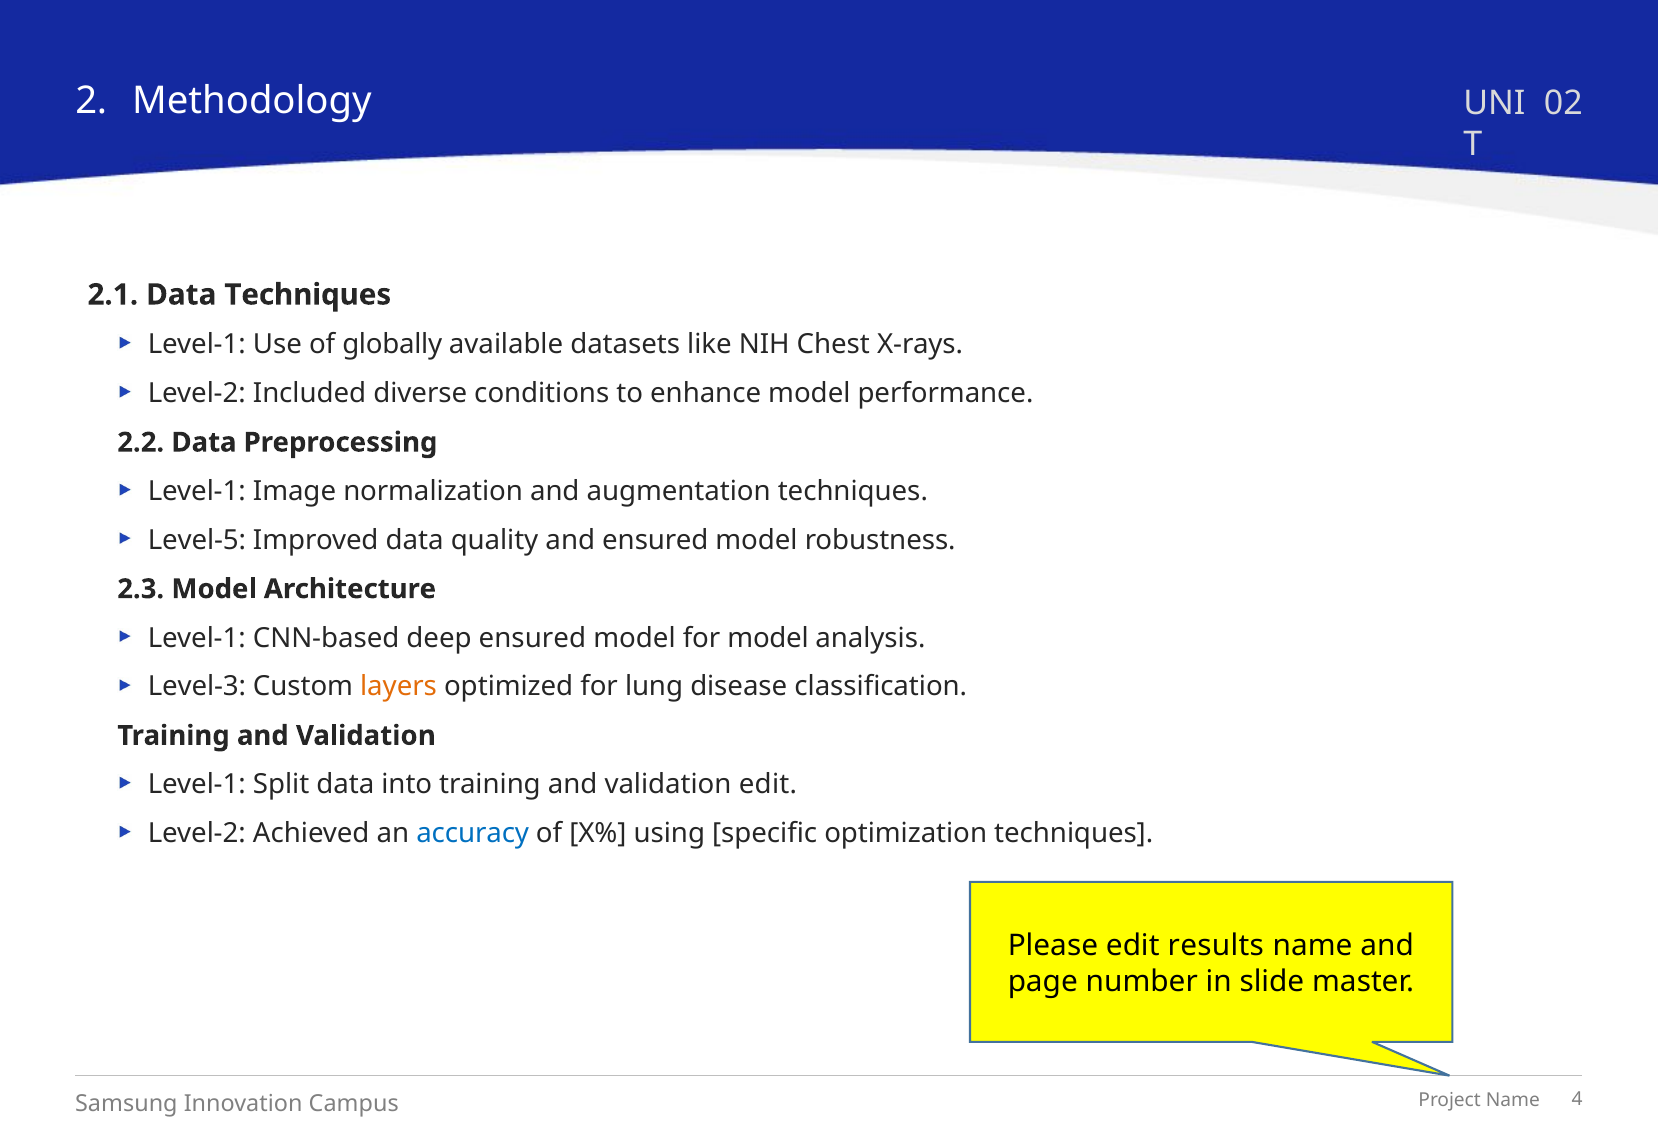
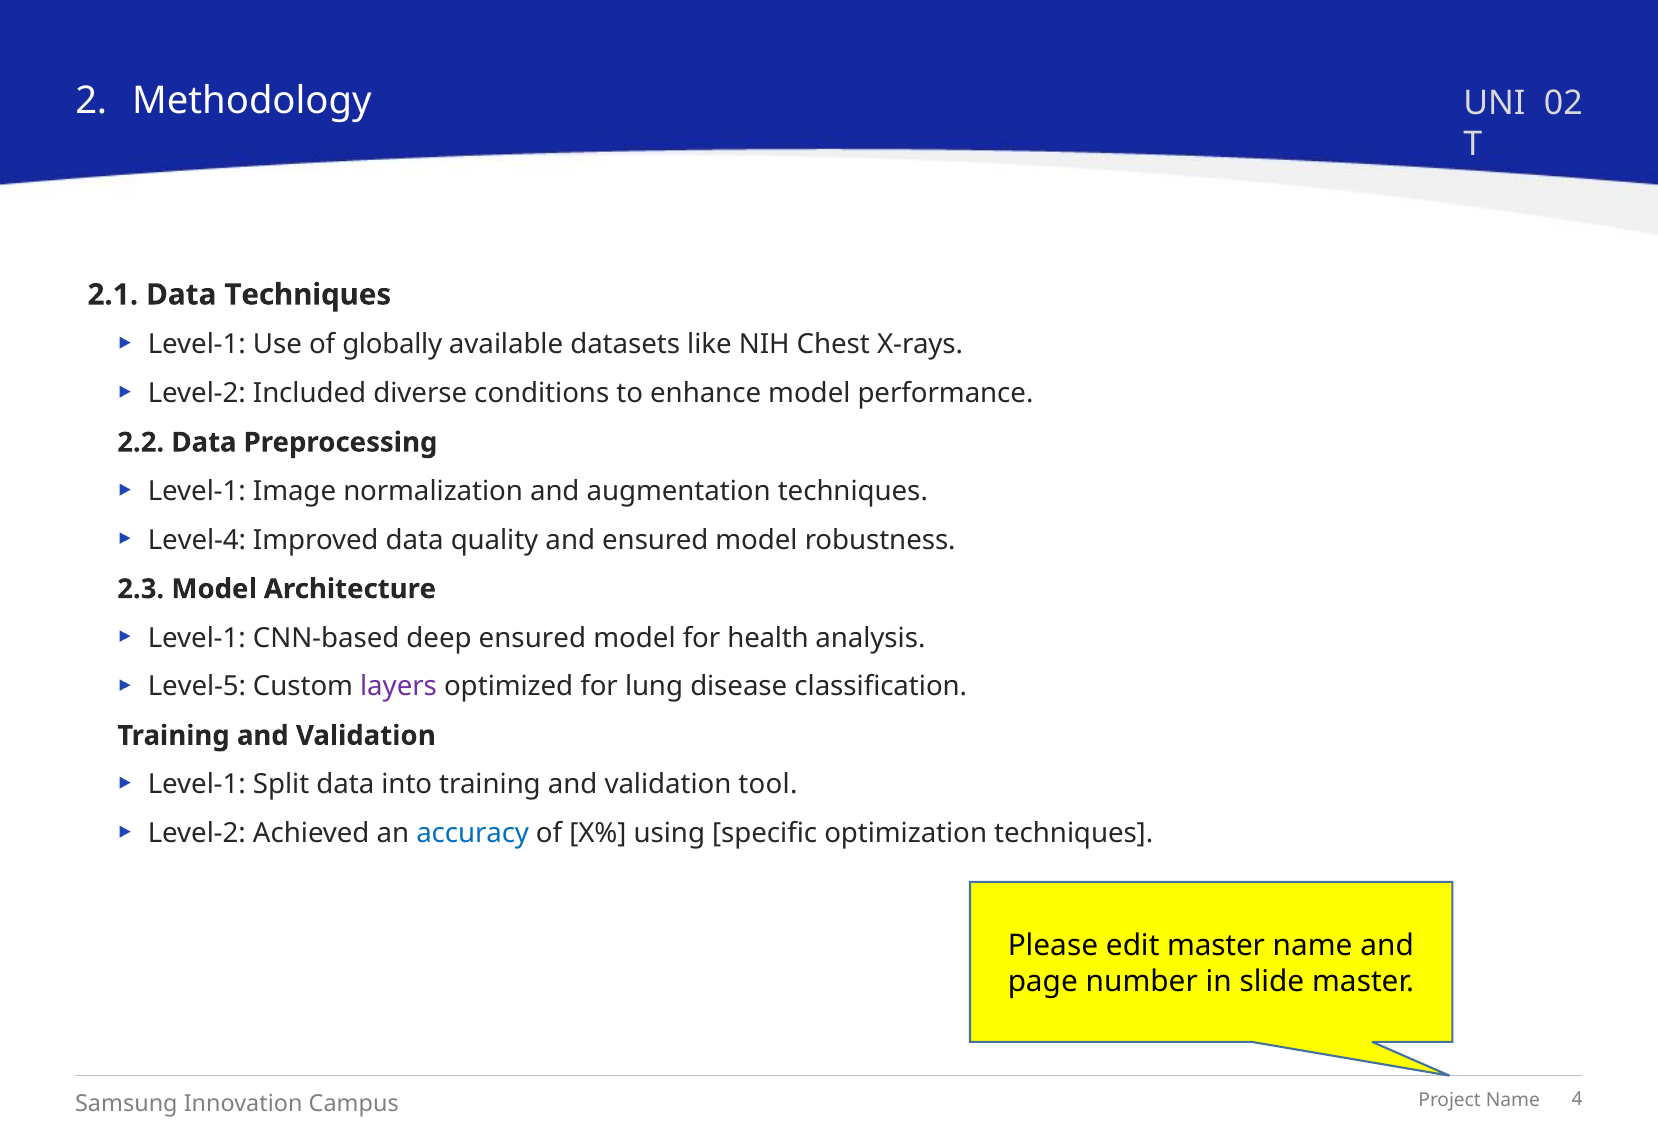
Level-5: Level-5 -> Level-4
for model: model -> health
Level-3: Level-3 -> Level-5
layers colour: orange -> purple
validation edit: edit -> tool
edit results: results -> master
